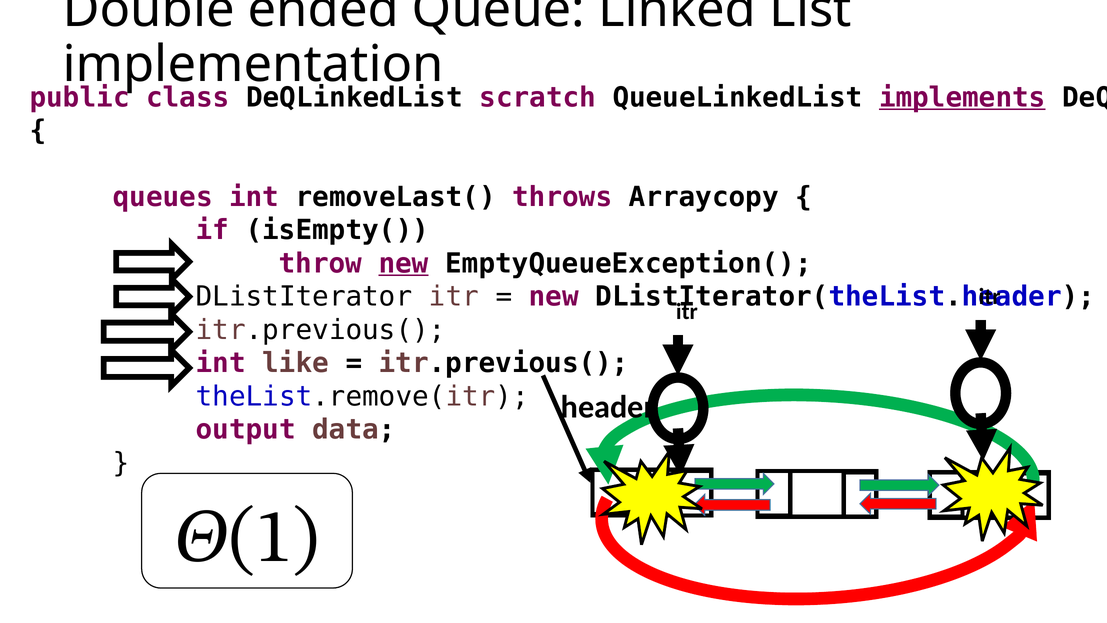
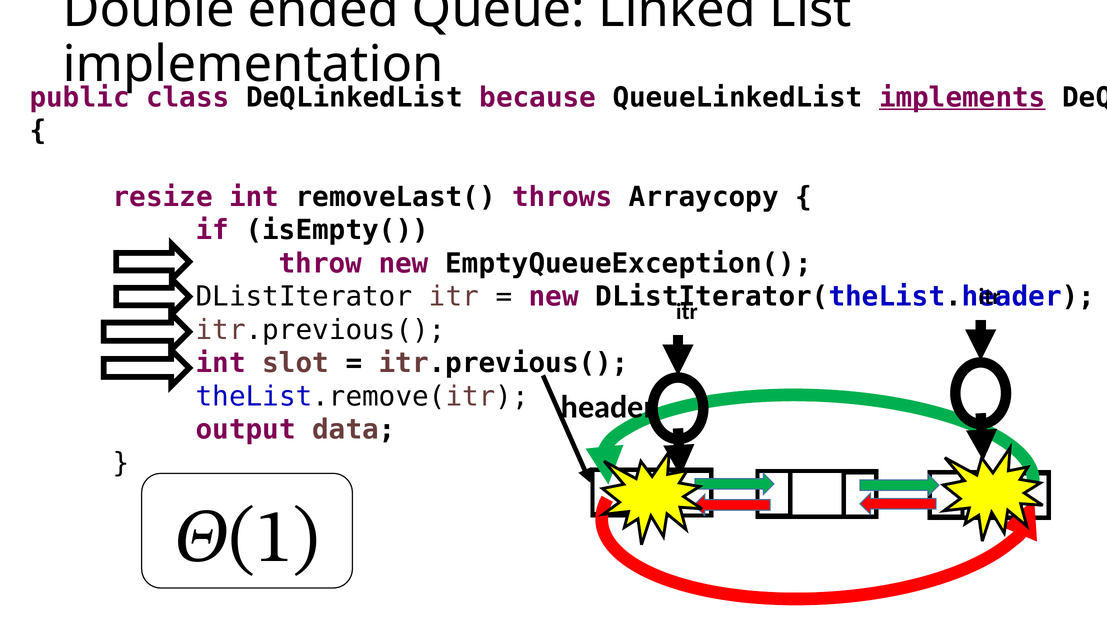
scratch: scratch -> because
queues: queues -> resize
new at (404, 263) underline: present -> none
like: like -> slot
